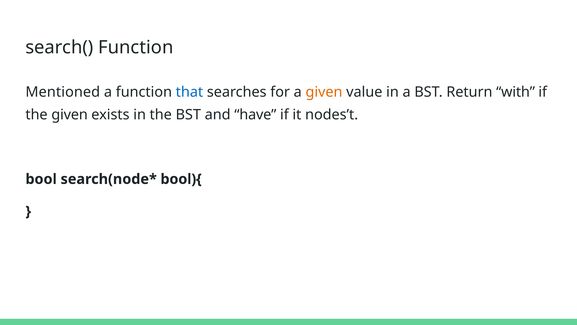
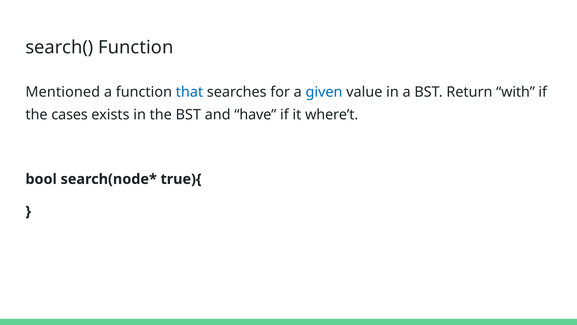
given at (324, 92) colour: orange -> blue
the given: given -> cases
nodes’t: nodes’t -> where’t
bool){: bool){ -> true){
